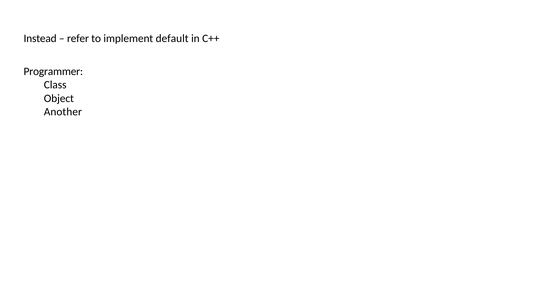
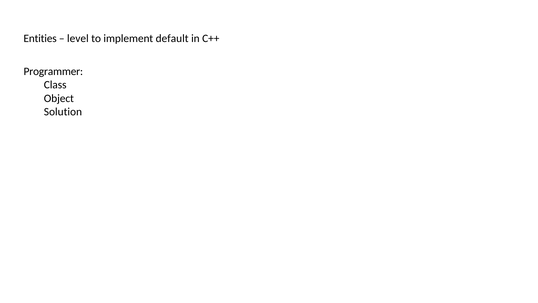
Instead: Instead -> Entities
refer: refer -> level
Another: Another -> Solution
